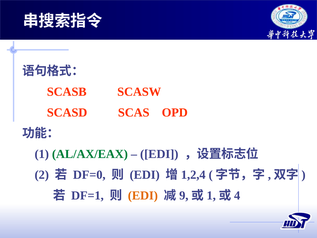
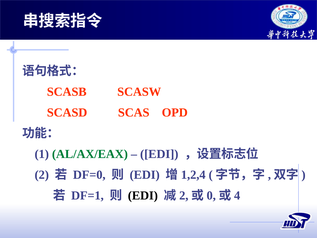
EDI at (143, 195) colour: orange -> black
9 at (184, 195): 9 -> 2
1 at (211, 195): 1 -> 0
